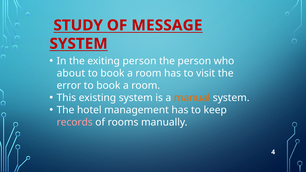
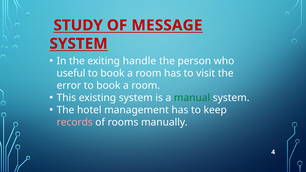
exiting person: person -> handle
about: about -> useful
manual colour: orange -> green
